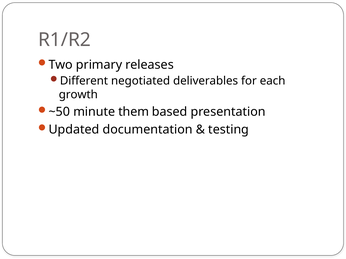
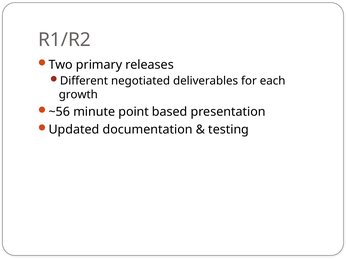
~50: ~50 -> ~56
them: them -> point
